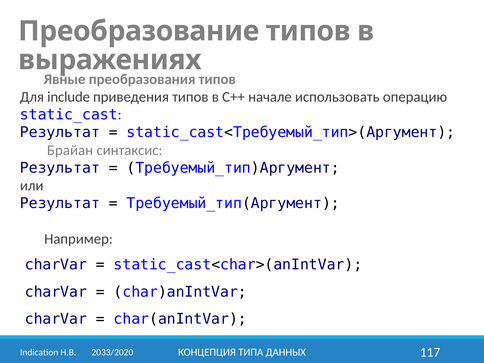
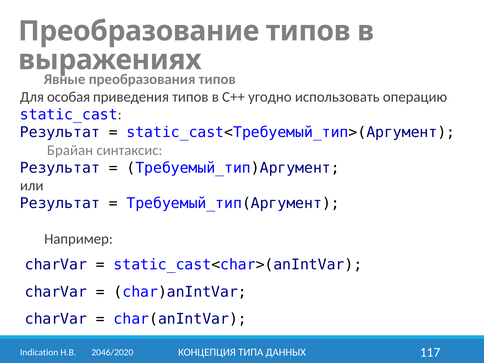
include: include -> особая
начале: начале -> угодно
2033/2020: 2033/2020 -> 2046/2020
